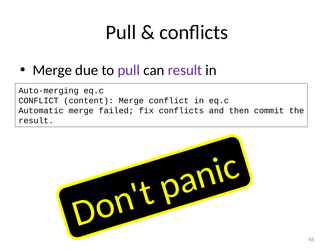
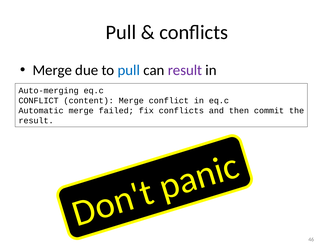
pull at (129, 70) colour: purple -> blue
